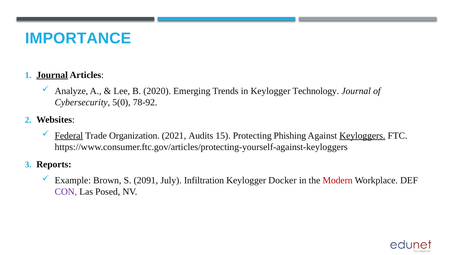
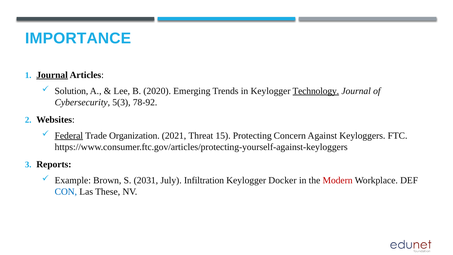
Analyze: Analyze -> Solution
Technology underline: none -> present
5(0: 5(0 -> 5(3
Audits: Audits -> Threat
Phishing: Phishing -> Concern
Keyloggers underline: present -> none
2091: 2091 -> 2031
CON colour: purple -> blue
Posed: Posed -> These
